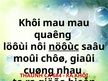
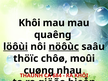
löôùi underline: none -> present
moûi: moûi -> thöïc
giaûi: giaûi -> moûi
